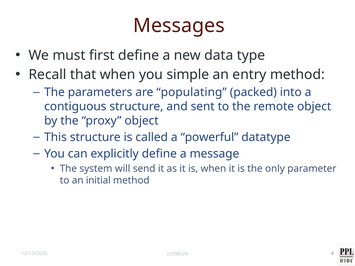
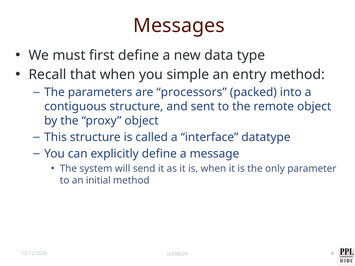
populating: populating -> processors
powerful: powerful -> interface
